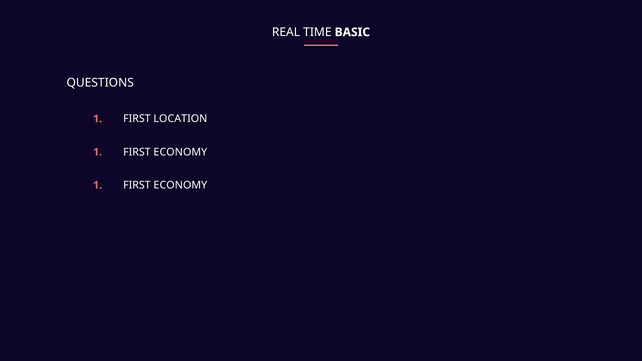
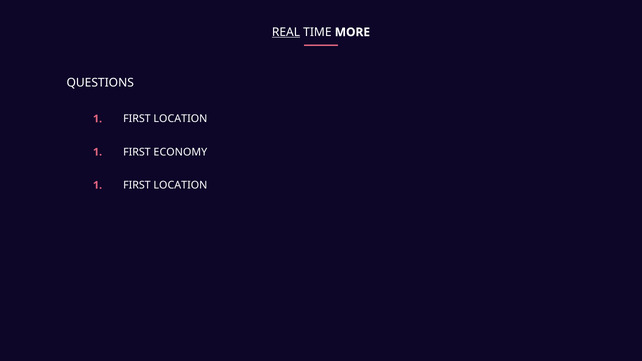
REAL underline: none -> present
BASIC: BASIC -> MORE
ECONOMY at (180, 185): ECONOMY -> LOCATION
